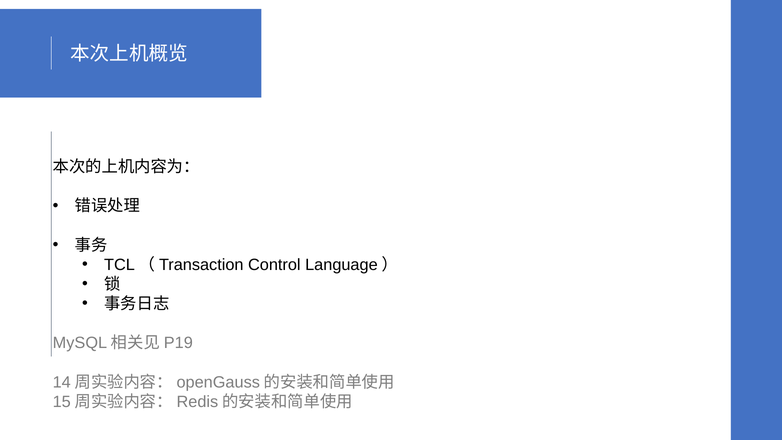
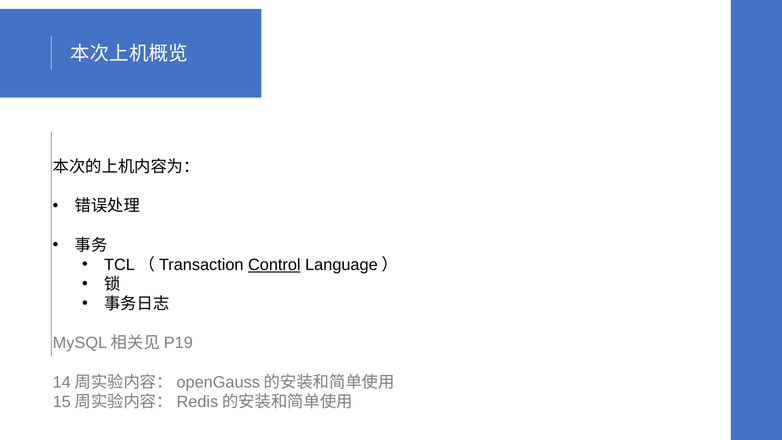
Control underline: none -> present
